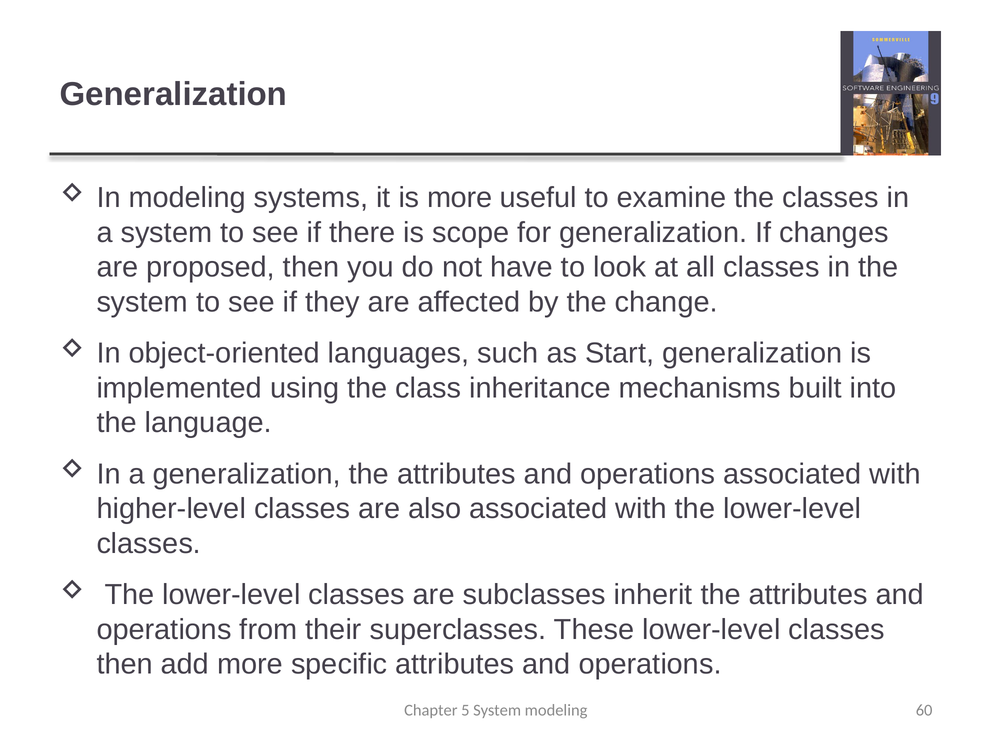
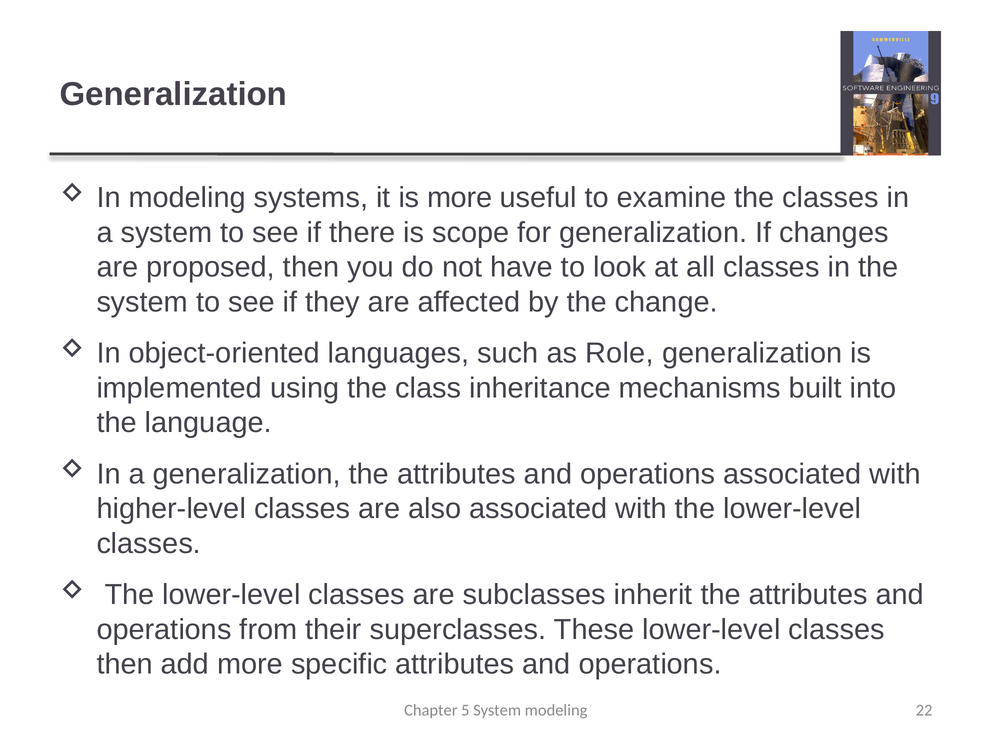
Start: Start -> Role
60: 60 -> 22
